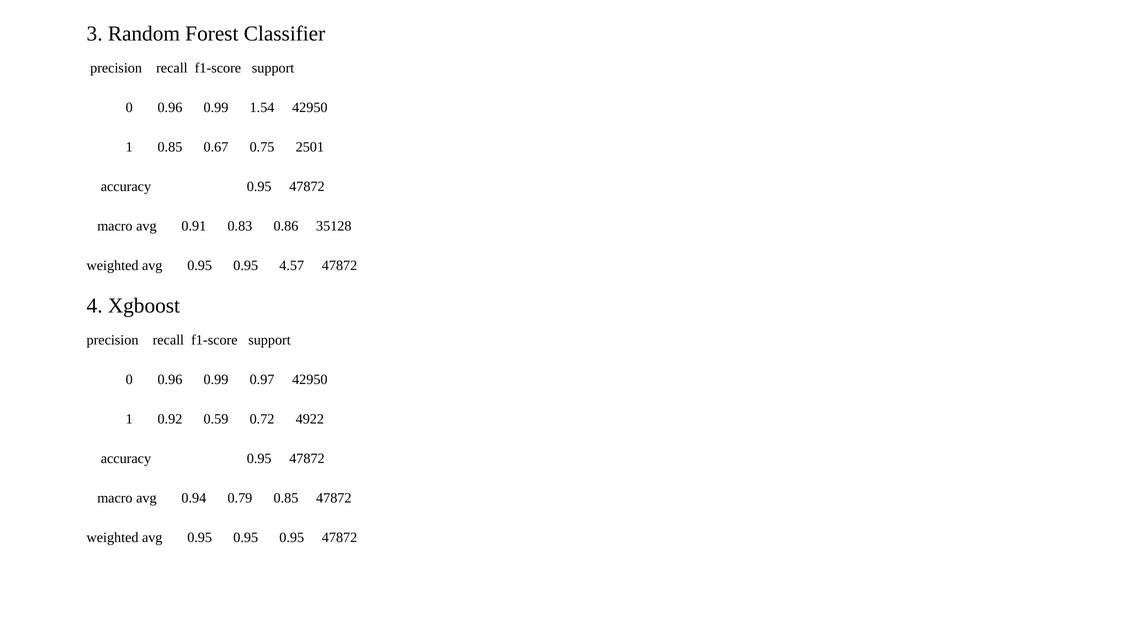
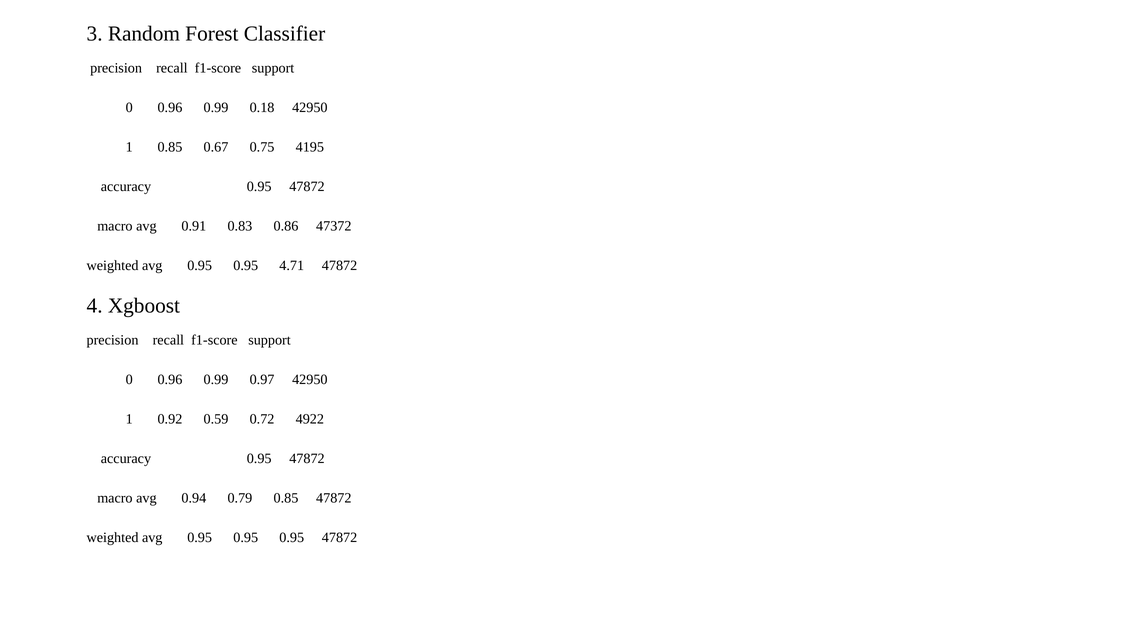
1.54: 1.54 -> 0.18
2501: 2501 -> 4195
35128: 35128 -> 47372
4.57: 4.57 -> 4.71
